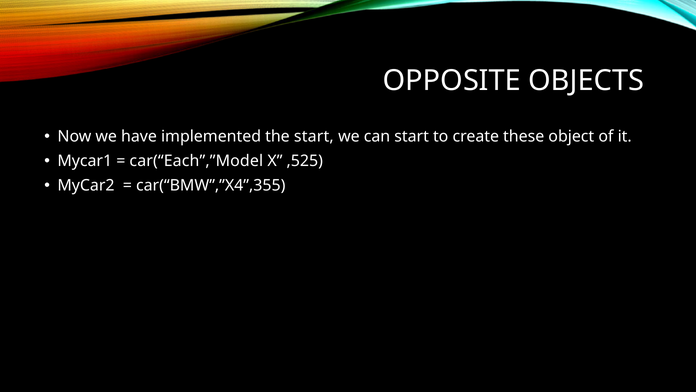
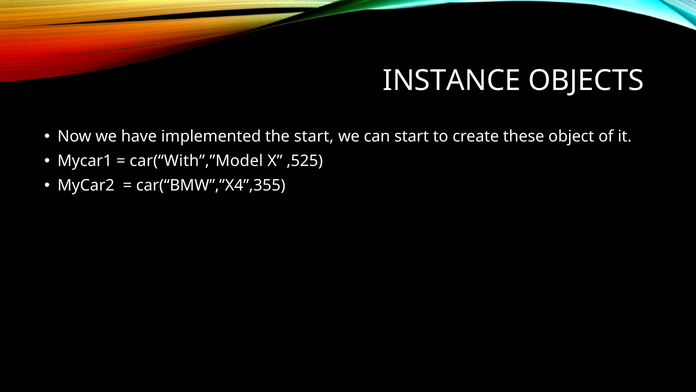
OPPOSITE: OPPOSITE -> INSTANCE
car(“Each”,”Model: car(“Each”,”Model -> car(“With”,”Model
